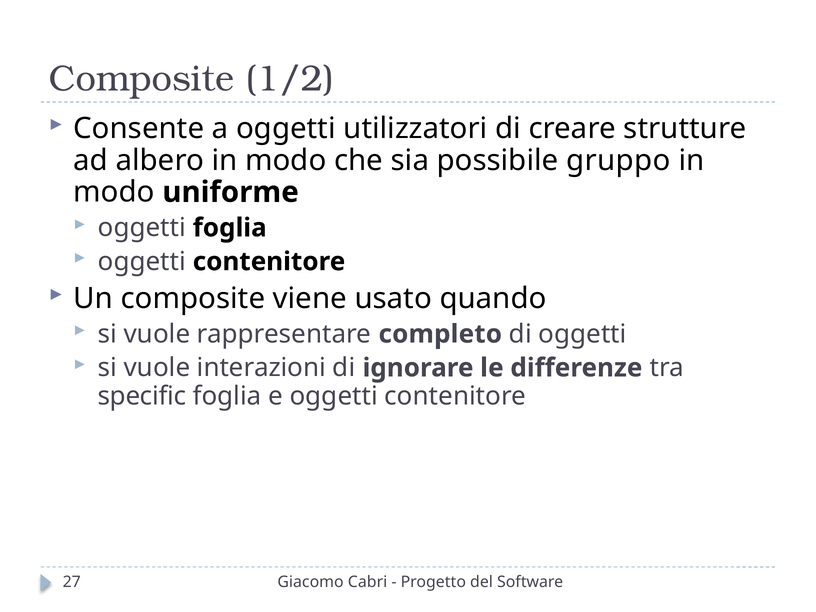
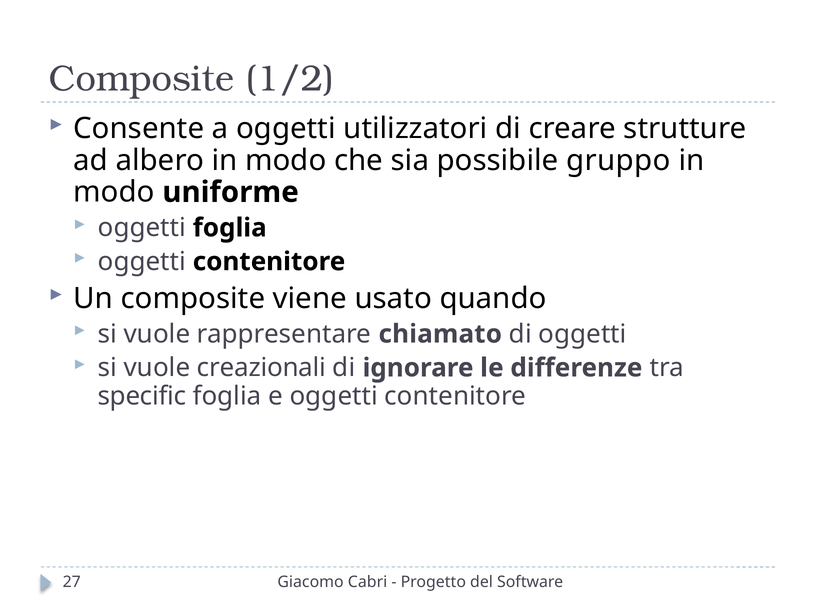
completo: completo -> chiamato
interazioni: interazioni -> creazionali
